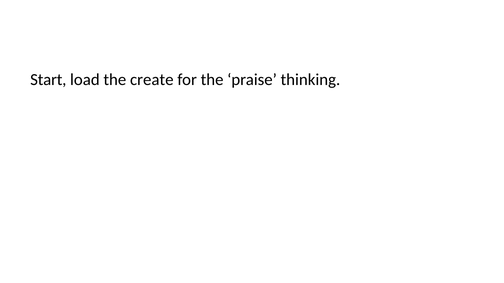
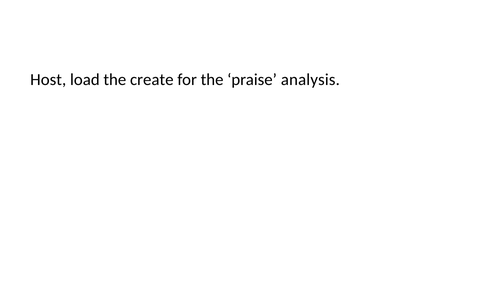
Start: Start -> Host
thinking: thinking -> analysis
